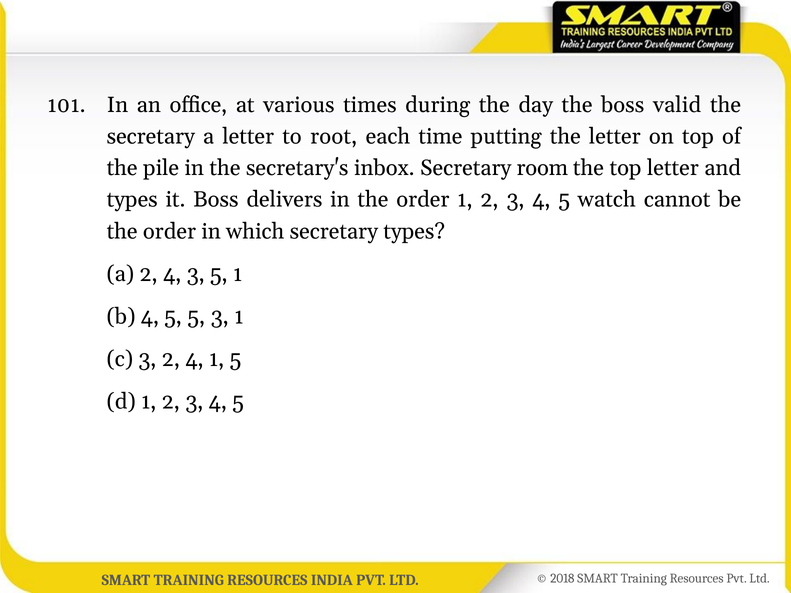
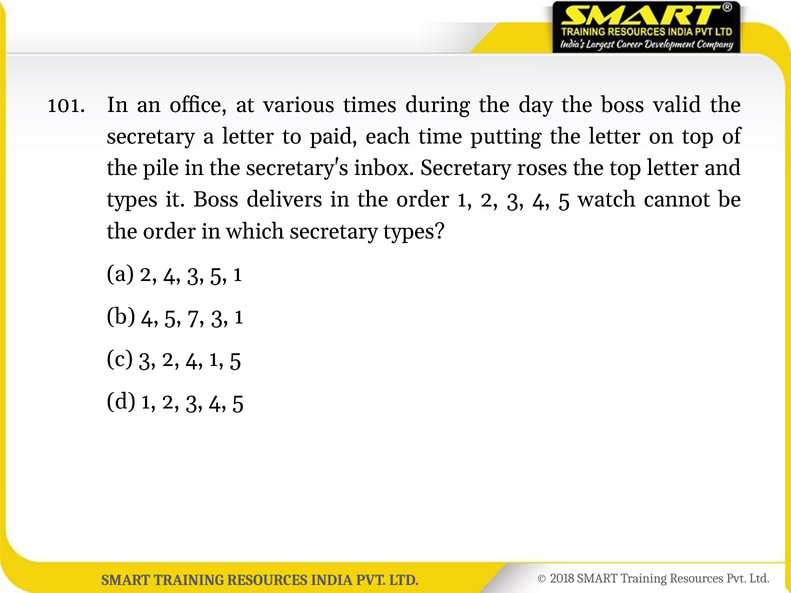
root: root -> paid
room: room -> roses
5 5: 5 -> 7
